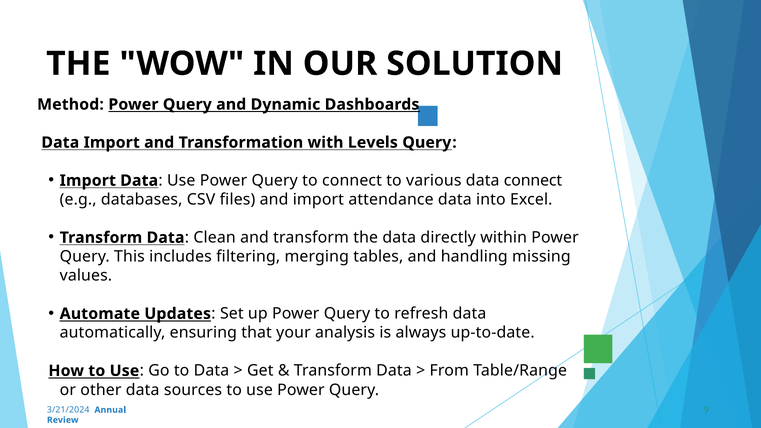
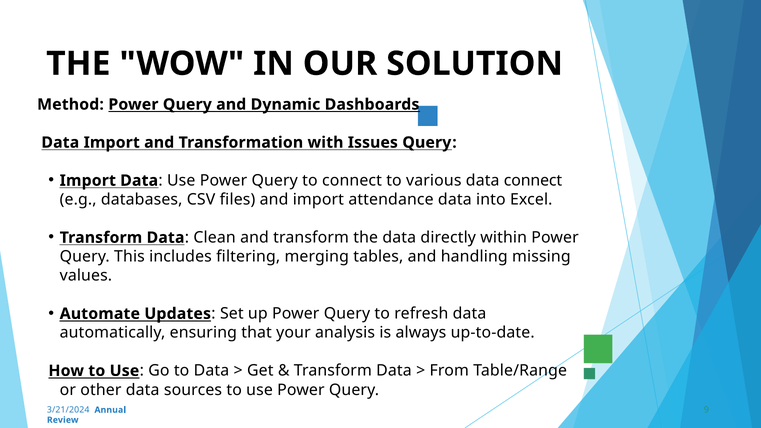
Levels: Levels -> Issues
